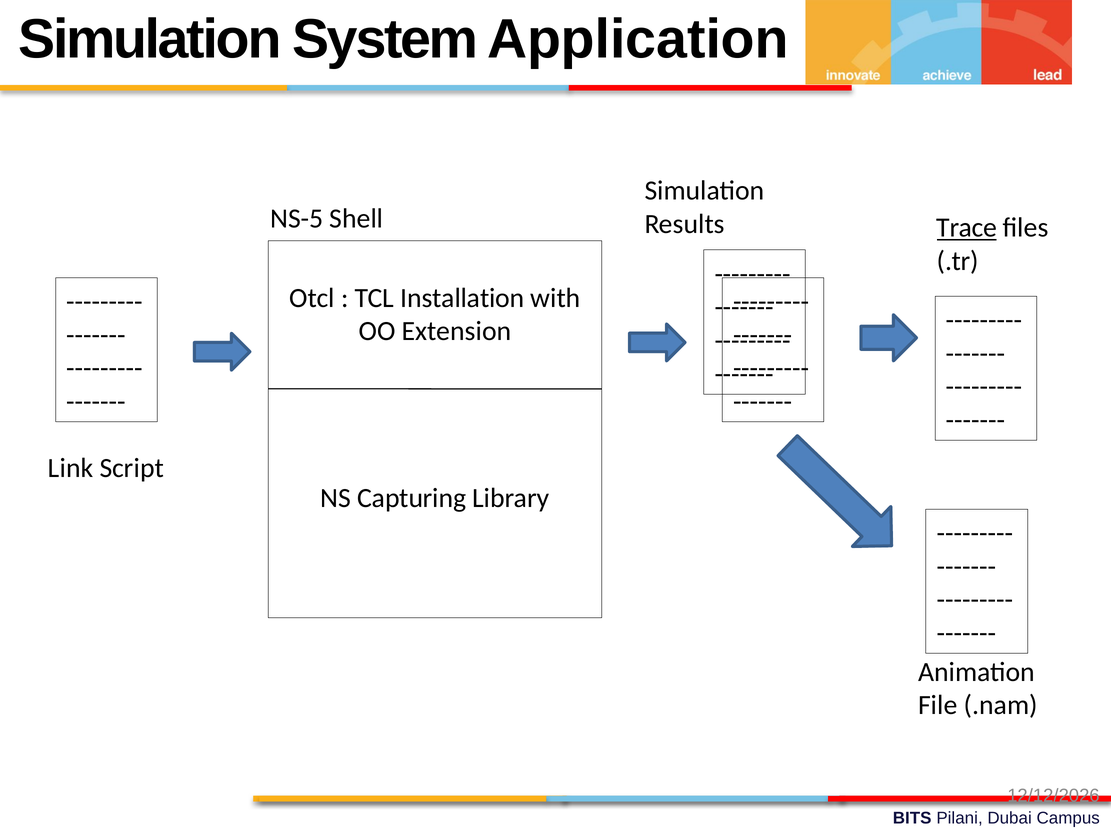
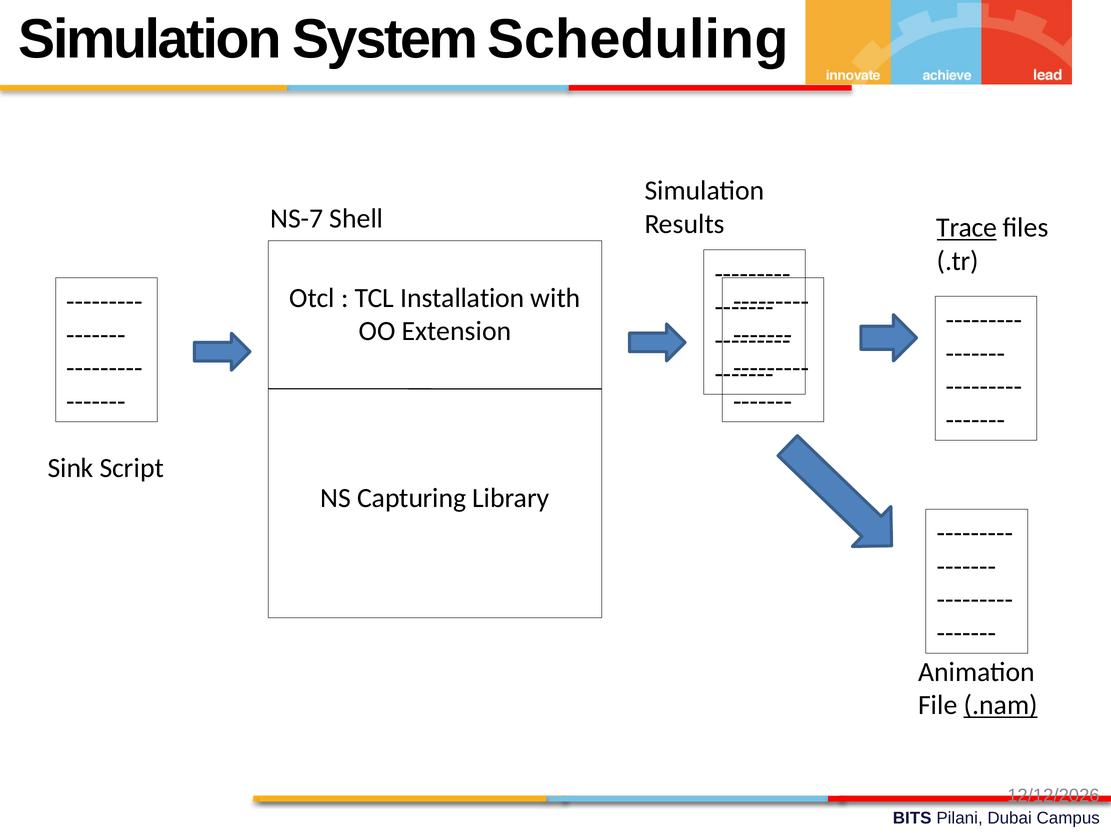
Application: Application -> Scheduling
NS-5: NS-5 -> NS-7
Link: Link -> Sink
.nam underline: none -> present
